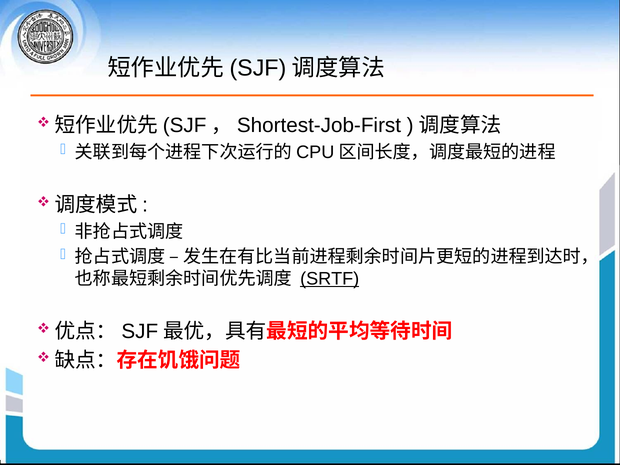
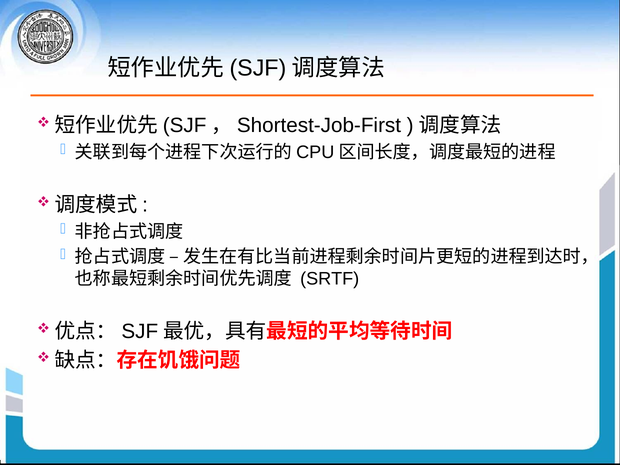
SRTF underline: present -> none
